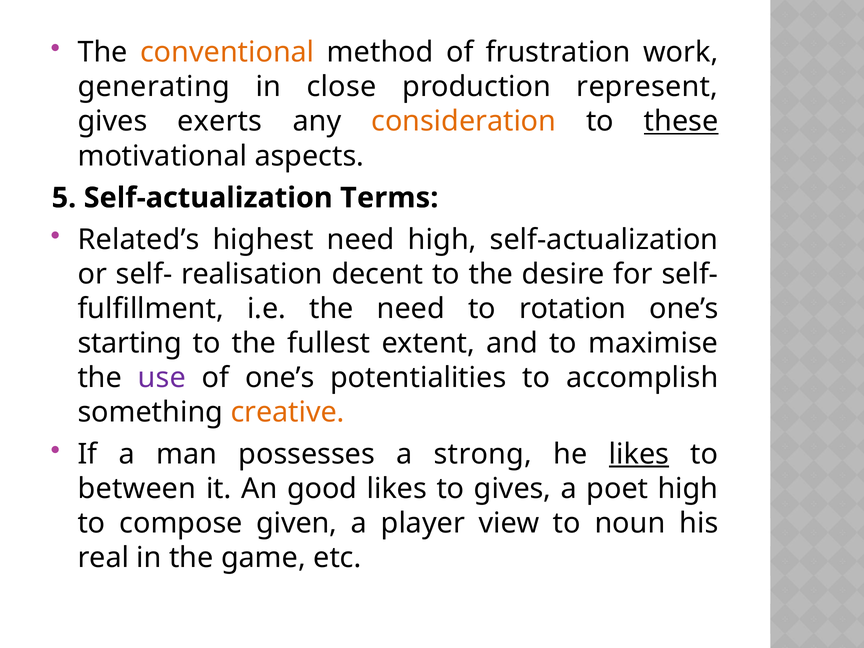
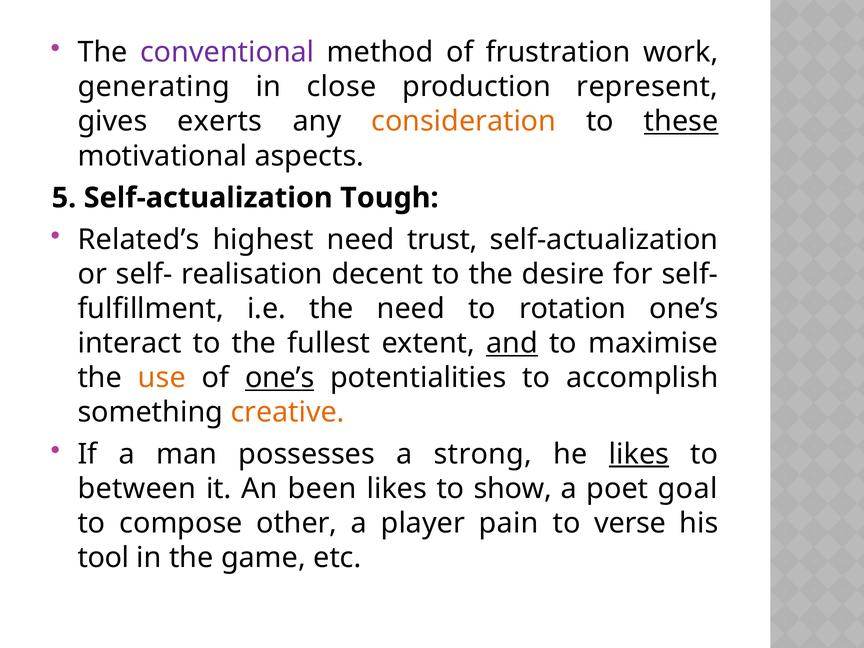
conventional colour: orange -> purple
Terms: Terms -> Tough
need high: high -> trust
starting: starting -> interact
and underline: none -> present
use colour: purple -> orange
one’s at (280, 378) underline: none -> present
good: good -> been
to gives: gives -> show
poet high: high -> goal
given: given -> other
view: view -> pain
noun: noun -> verse
real: real -> tool
